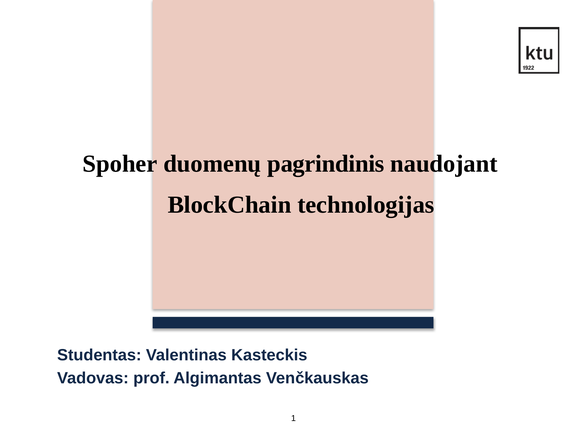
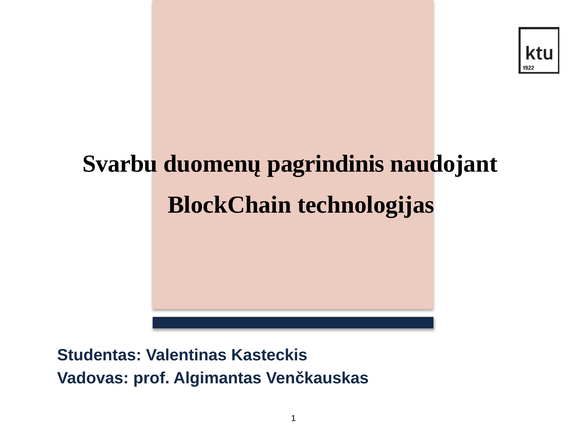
Spoher: Spoher -> Svarbu
